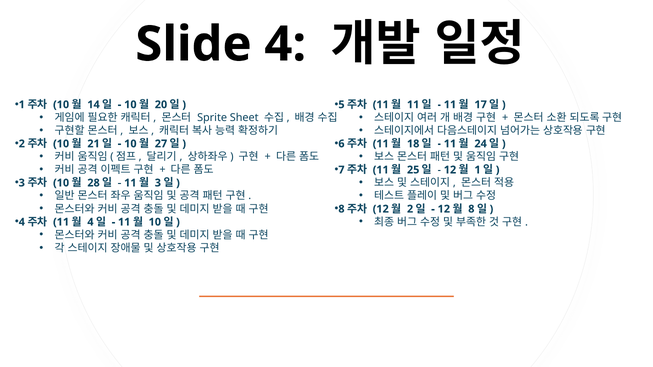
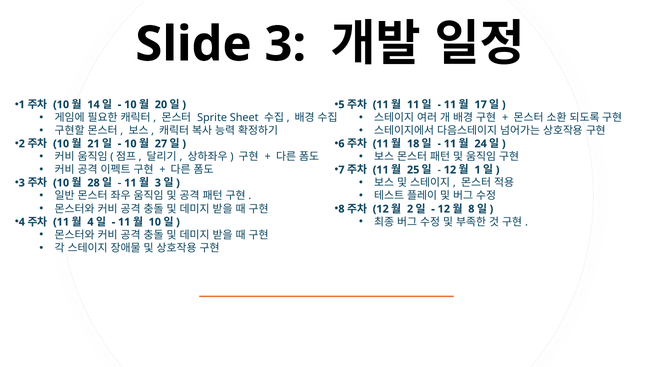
Slide 4: 4 -> 3
